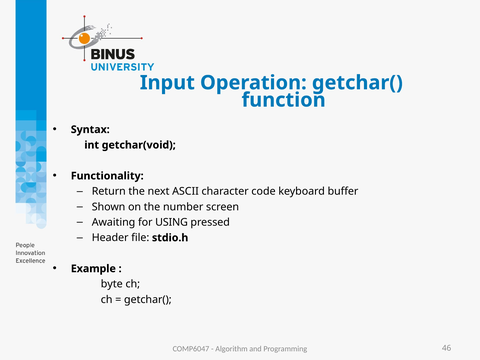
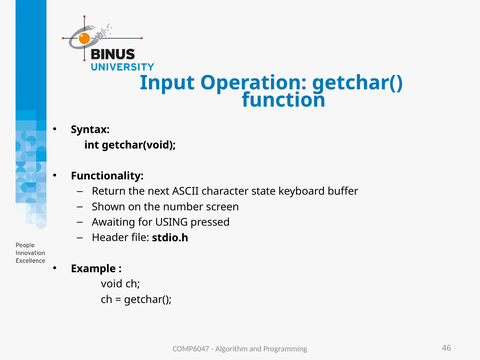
code: code -> state
byte: byte -> void
